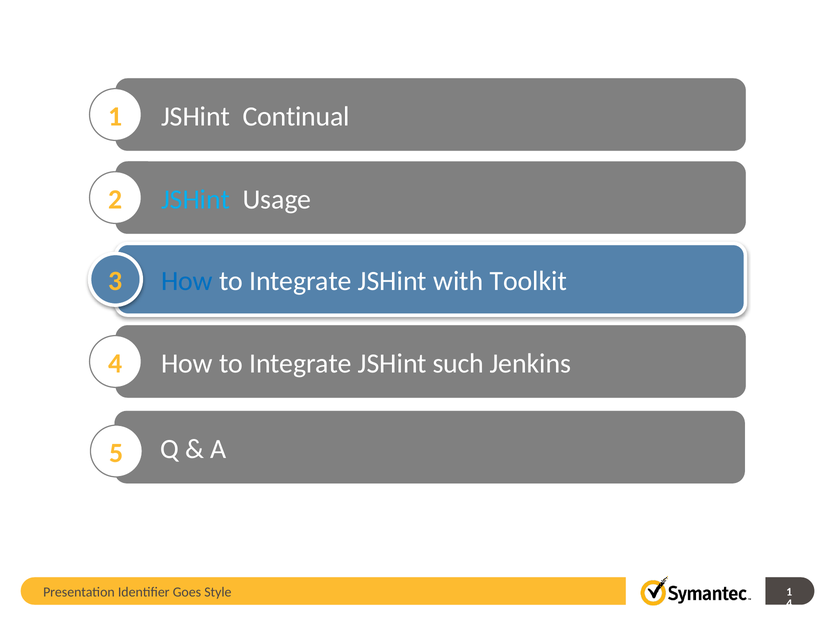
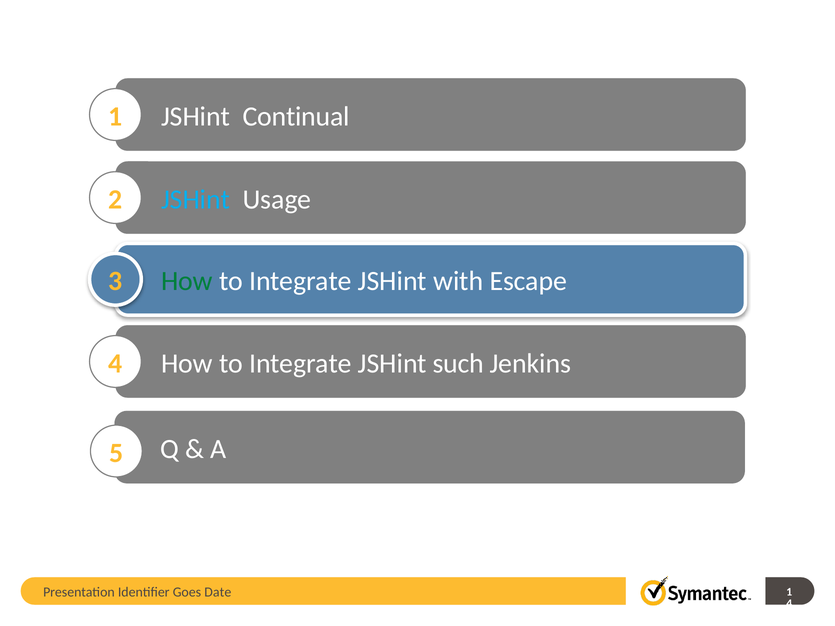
How at (187, 281) colour: blue -> green
Toolkit: Toolkit -> Escape
Style: Style -> Date
